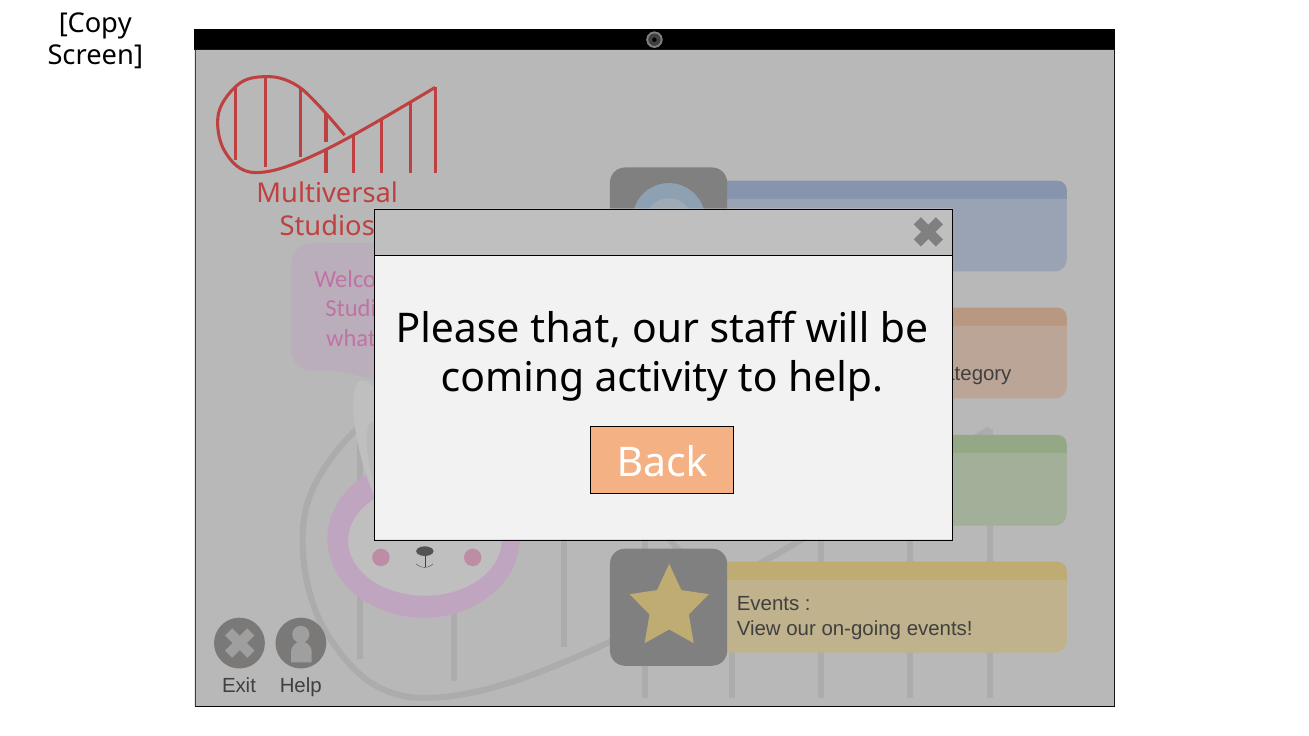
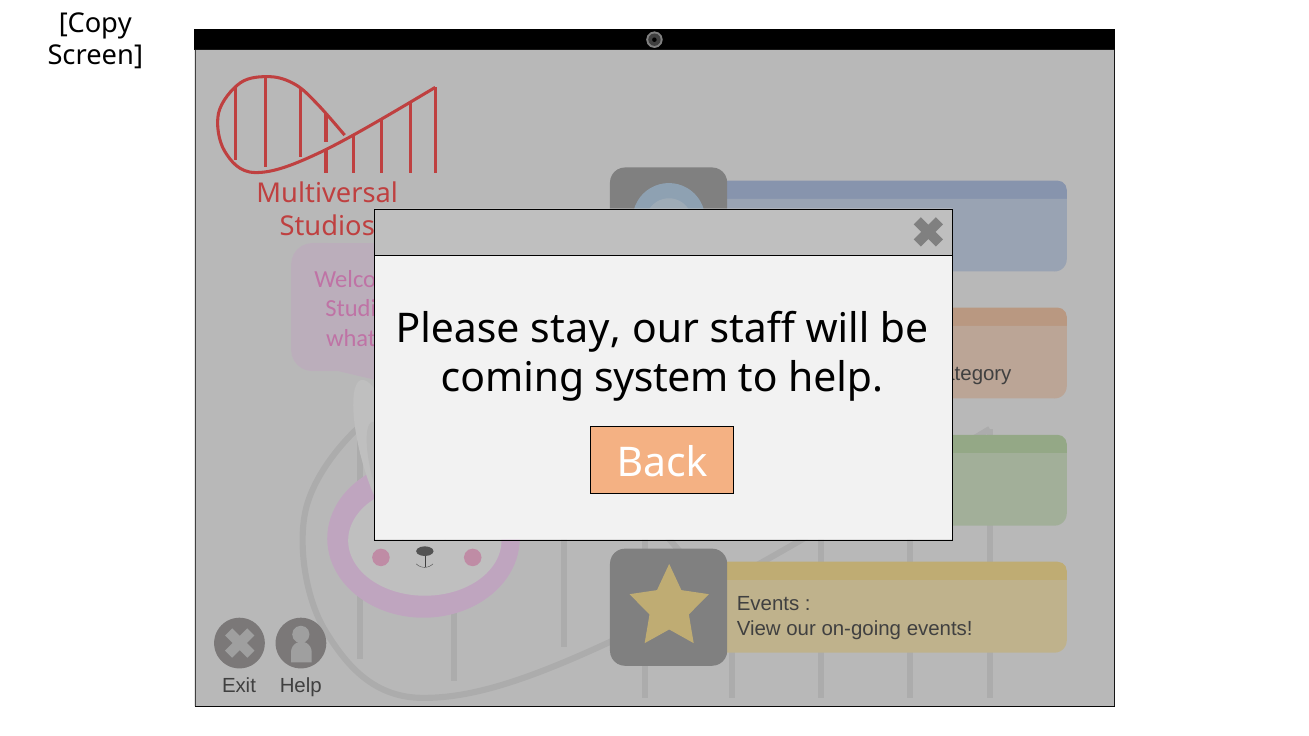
that: that -> stay
activity: activity -> system
